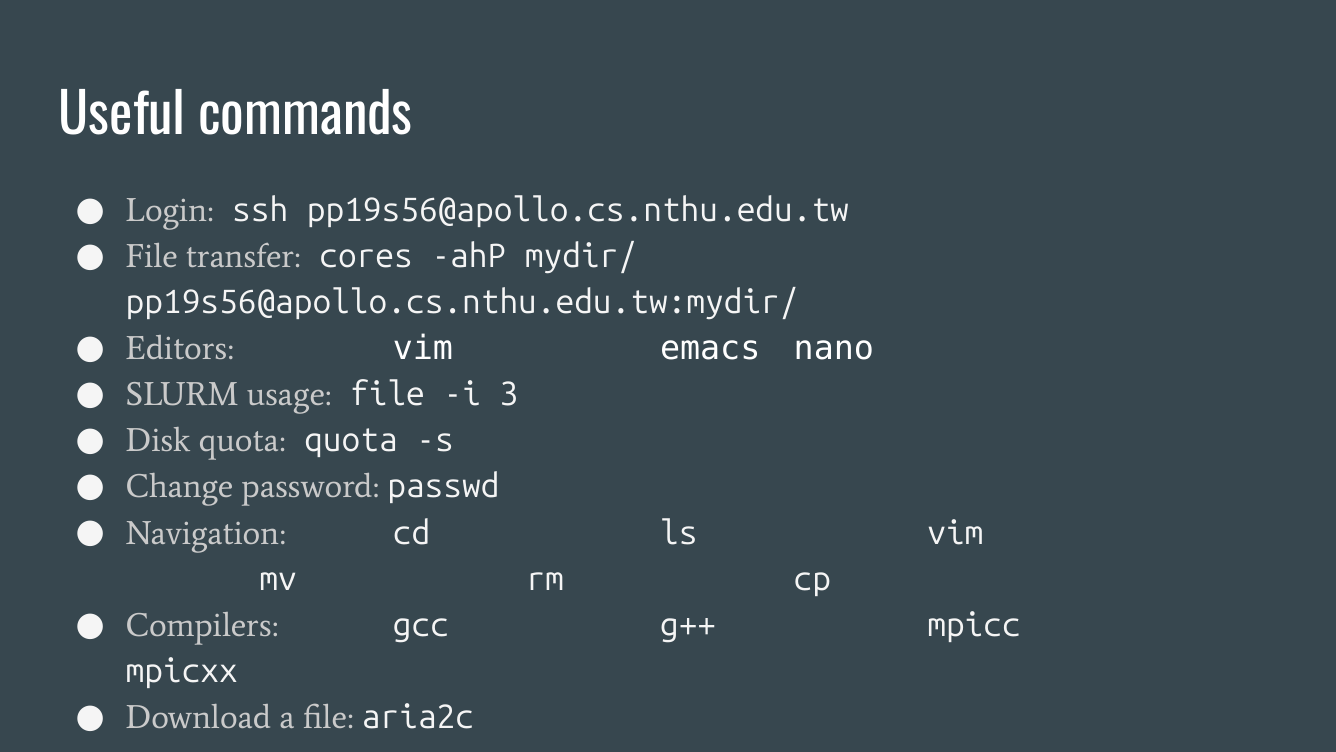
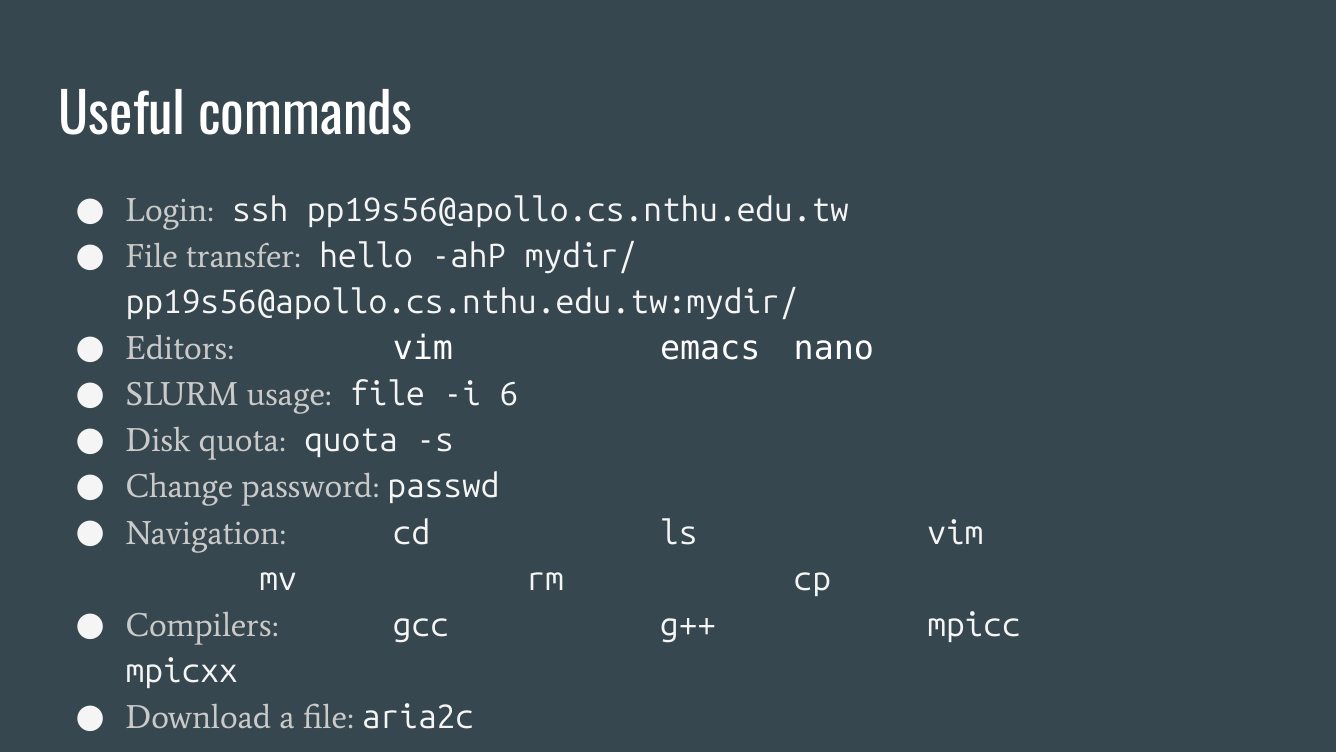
cores: cores -> hello
3: 3 -> 6
